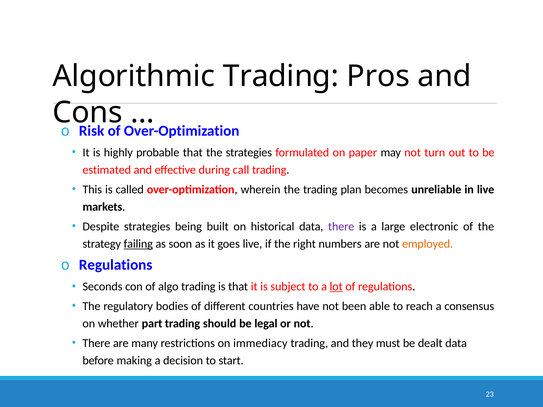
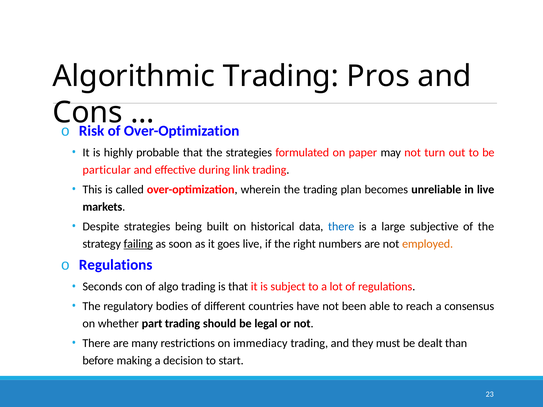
estimated: estimated -> particular
call: call -> link
there at (341, 226) colour: purple -> blue
electronic: electronic -> subjective
lot underline: present -> none
dealt data: data -> than
